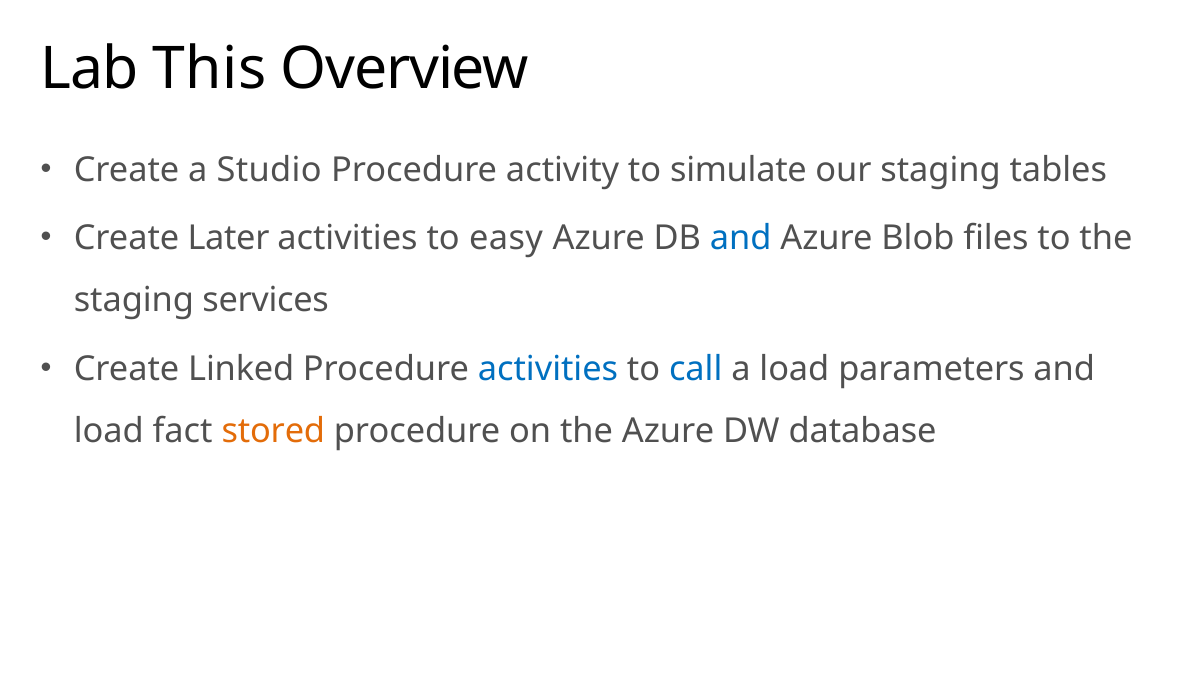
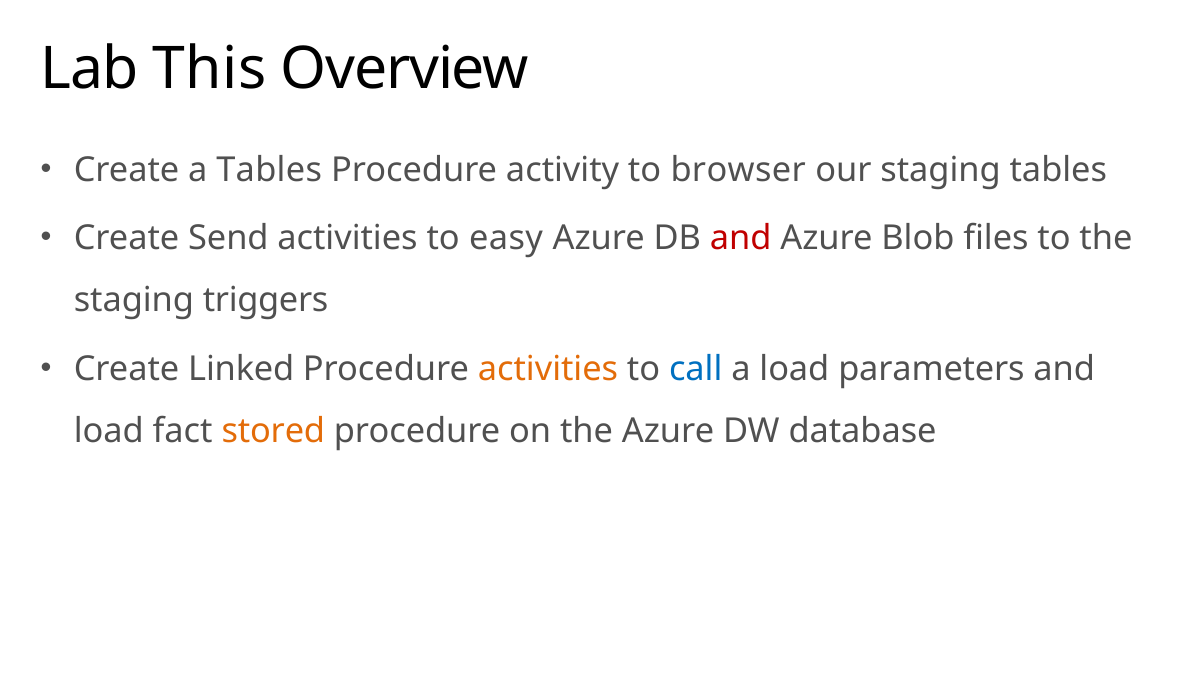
a Studio: Studio -> Tables
simulate: simulate -> browser
Later: Later -> Send
and at (741, 239) colour: blue -> red
services: services -> triggers
activities at (548, 369) colour: blue -> orange
